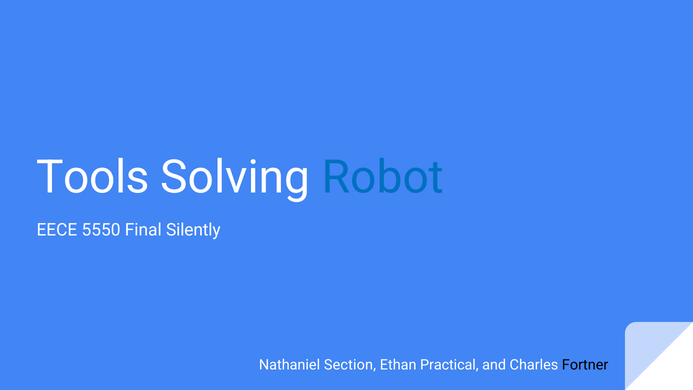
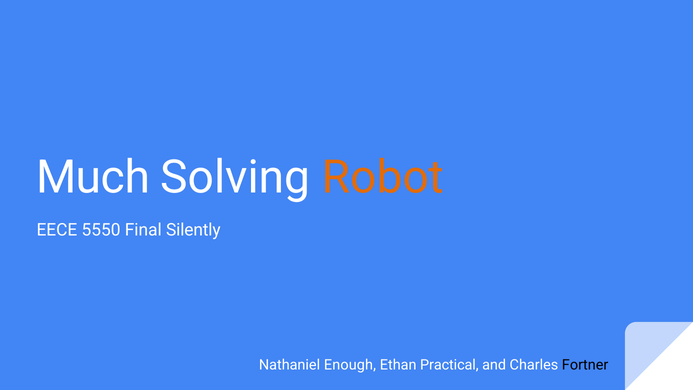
Tools: Tools -> Much
Robot colour: blue -> orange
Section: Section -> Enough
